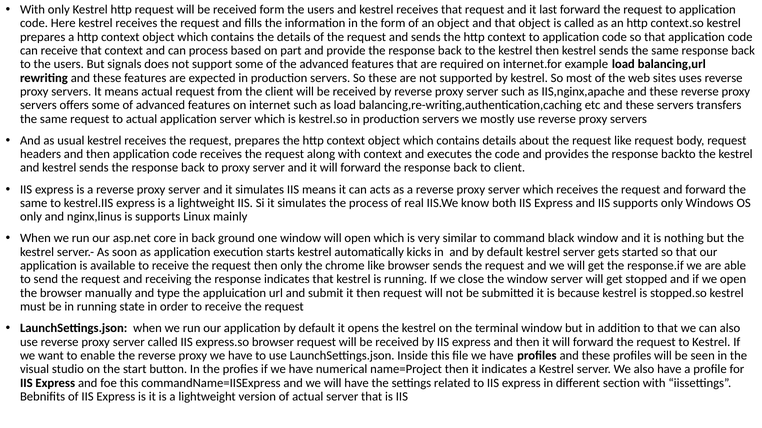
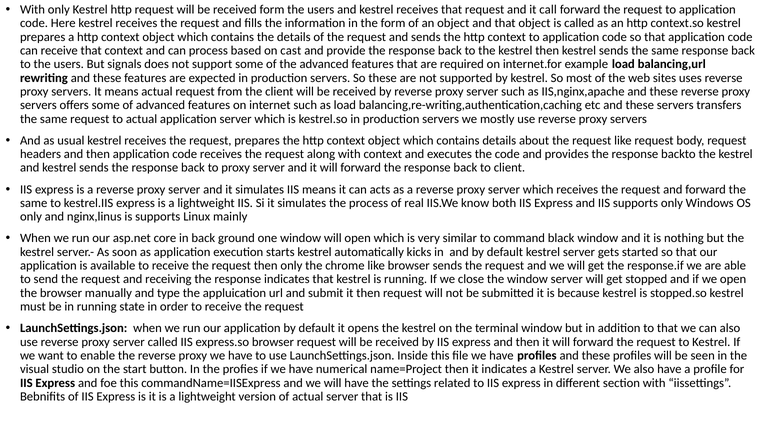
last: last -> call
part: part -> cast
